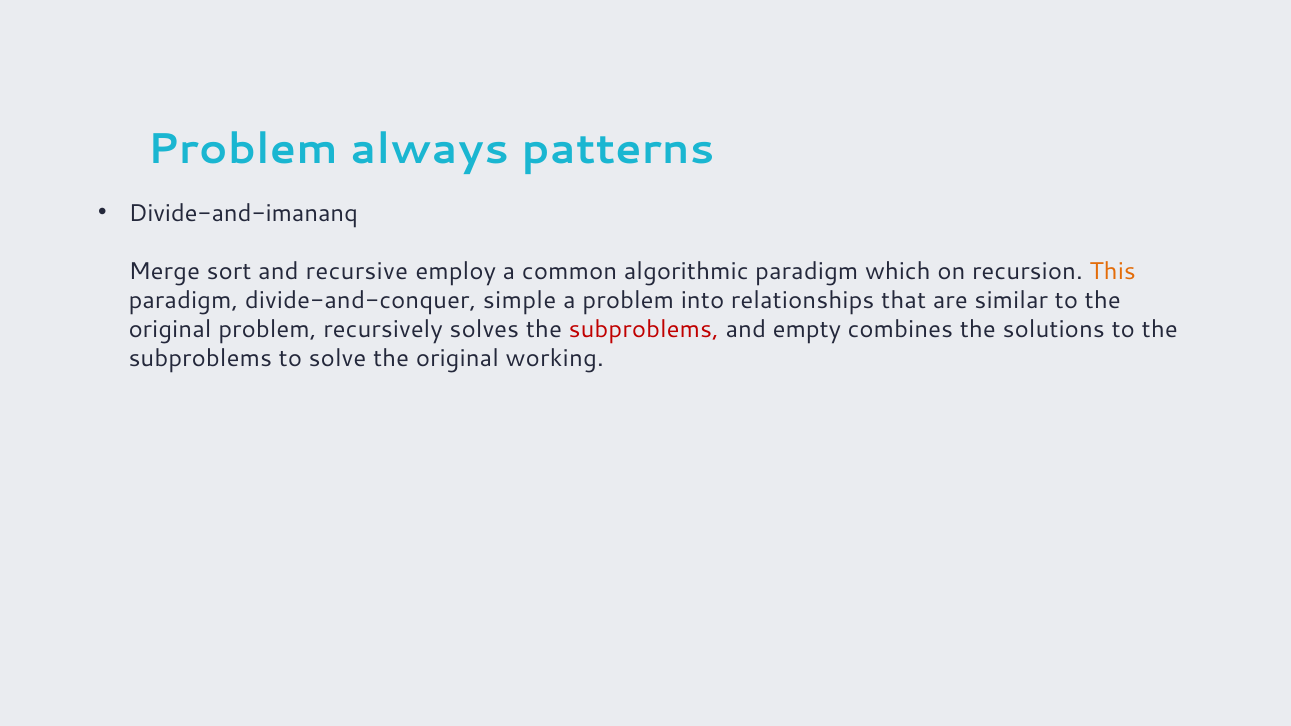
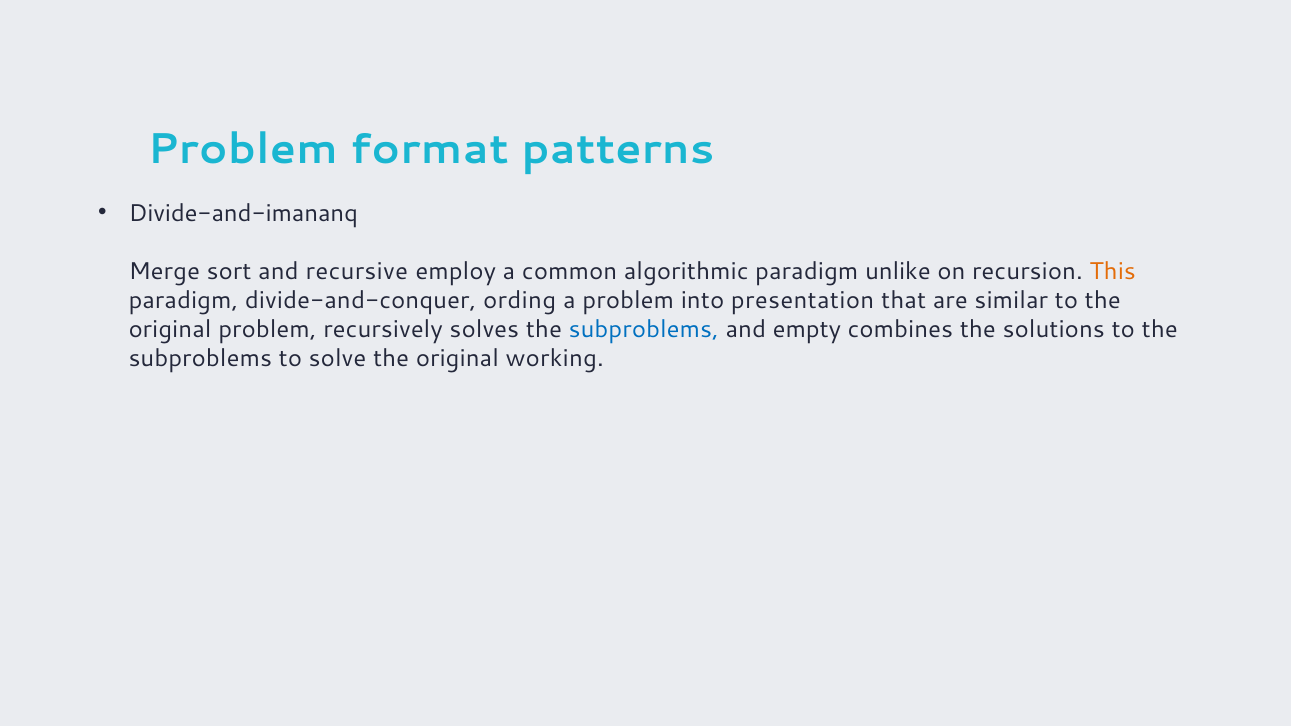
always: always -> format
which: which -> unlike
simple: simple -> ording
relationships: relationships -> presentation
subproblems at (644, 329) colour: red -> blue
